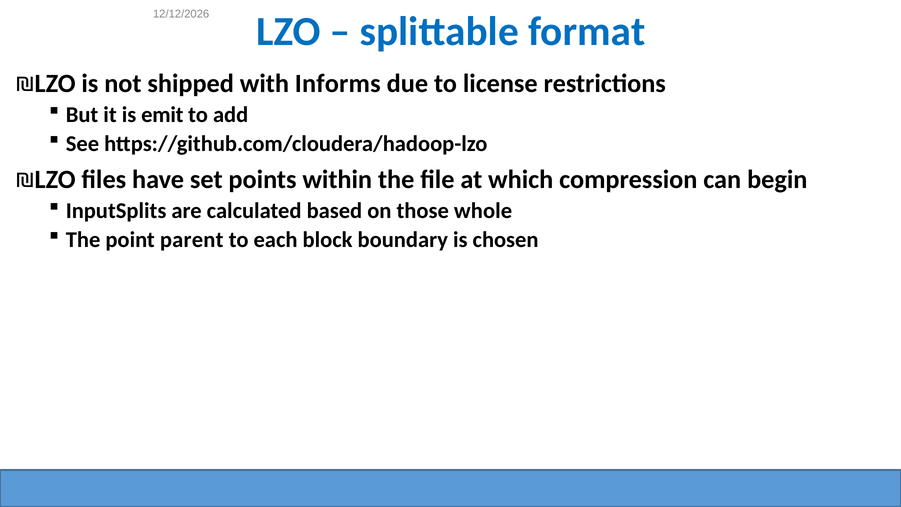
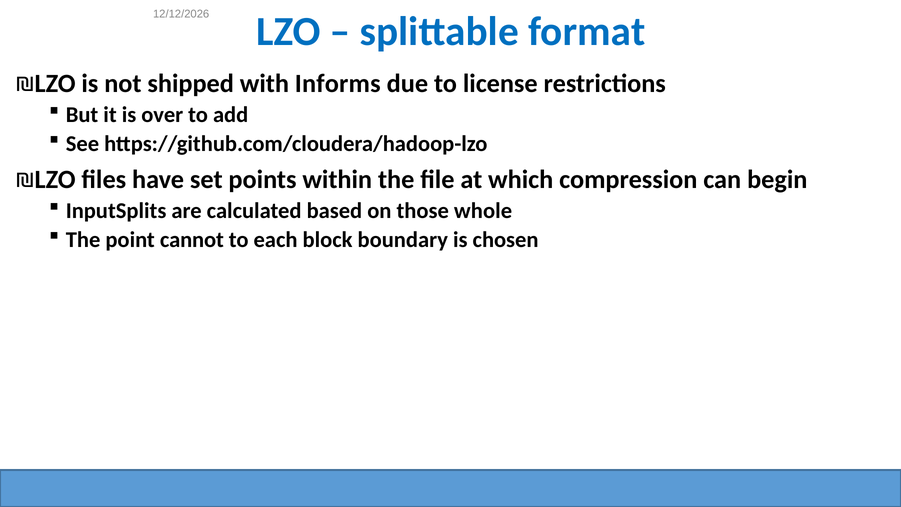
emit: emit -> over
parent: parent -> cannot
